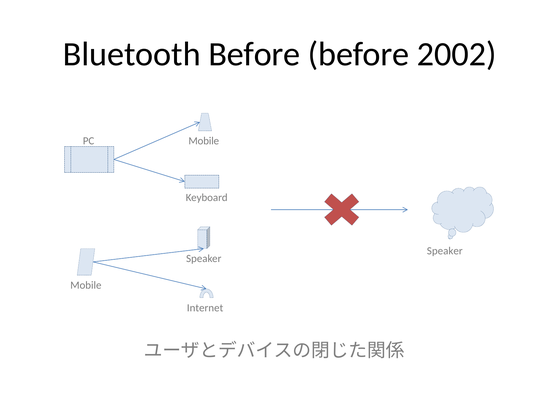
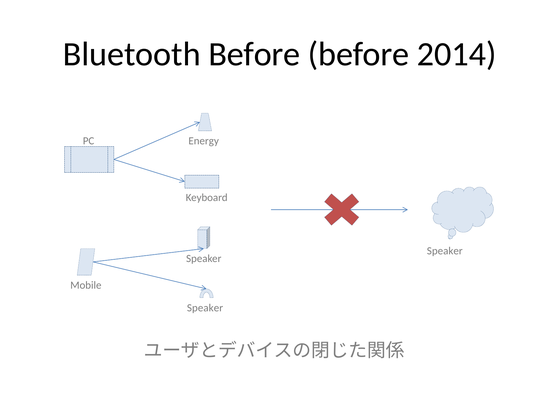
2002: 2002 -> 2014
Mobile at (204, 141): Mobile -> Energy
Internet at (205, 308): Internet -> Speaker
